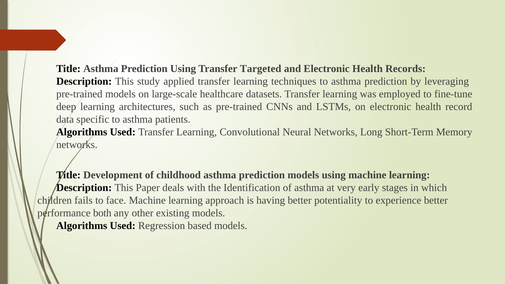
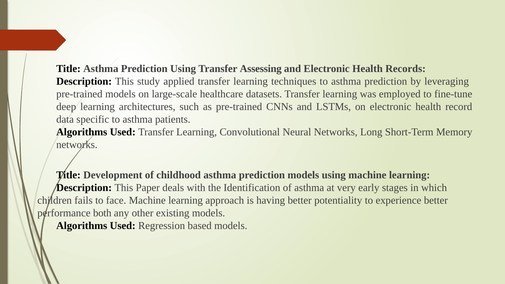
Targeted: Targeted -> Assessing
